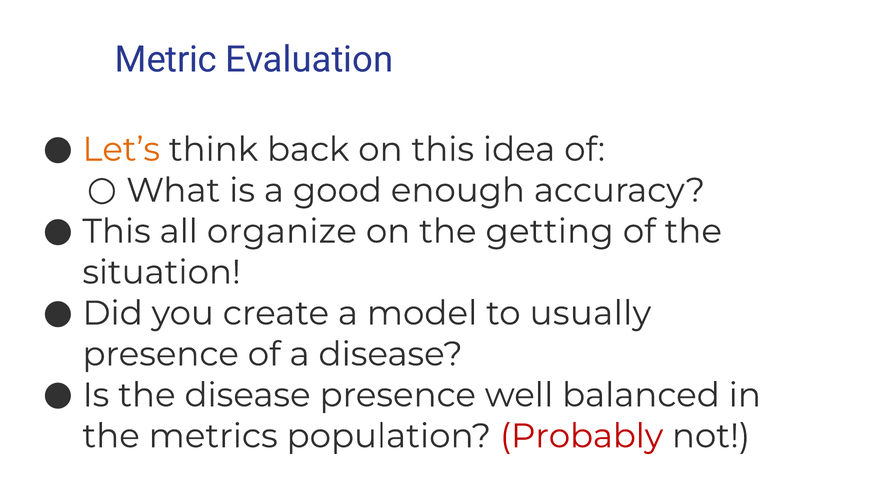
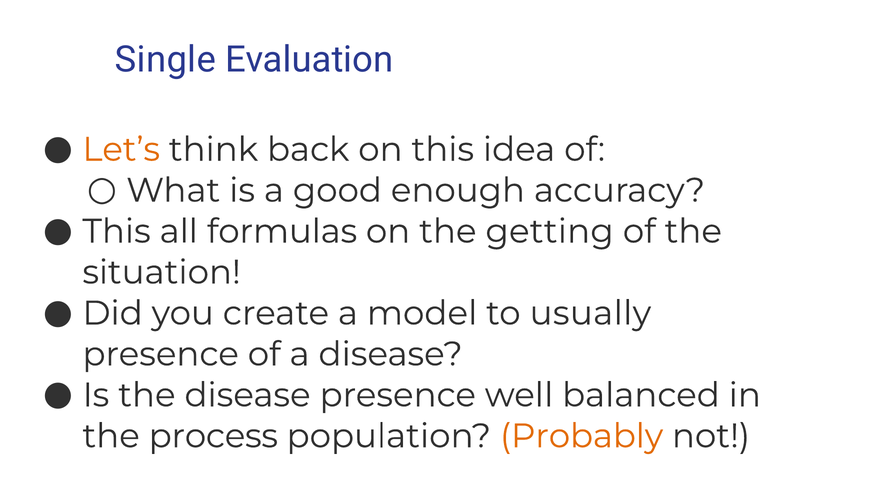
Metric: Metric -> Single
organize: organize -> formulas
metrics: metrics -> process
Probably colour: red -> orange
